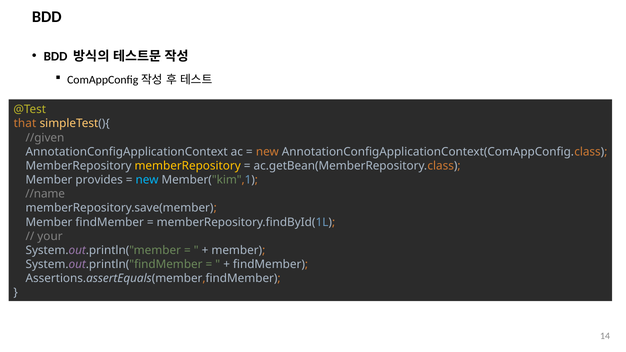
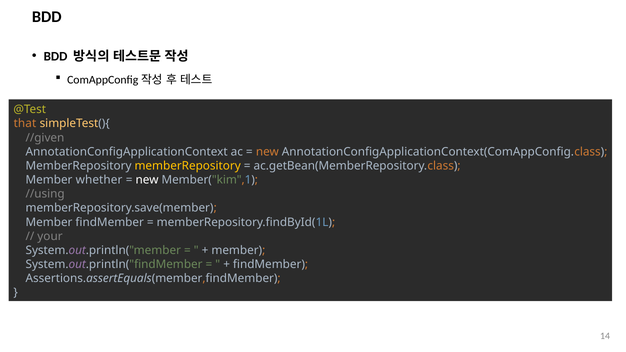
provides: provides -> whether
new at (147, 180) colour: light blue -> white
//name: //name -> //using
